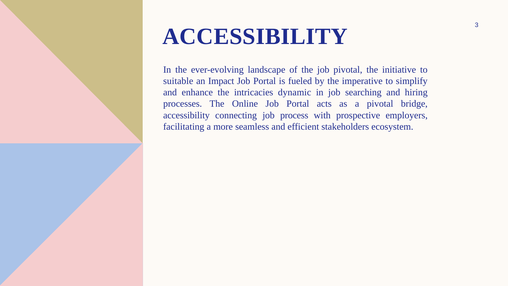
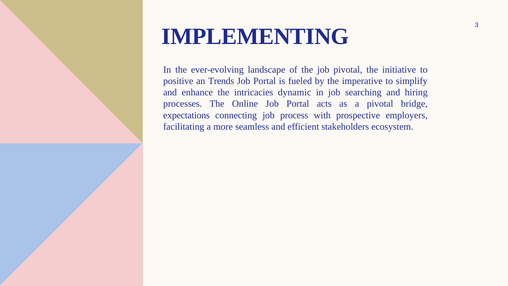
ACCESSIBILITY at (255, 37): ACCESSIBILITY -> IMPLEMENTING
suitable: suitable -> positive
Impact: Impact -> Trends
accessibility at (186, 115): accessibility -> expectations
